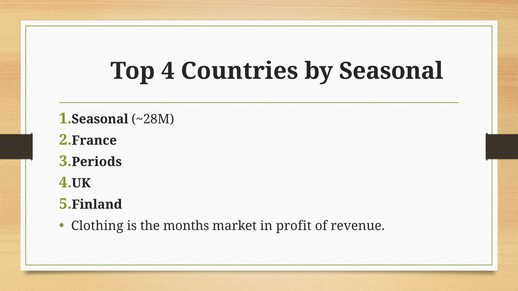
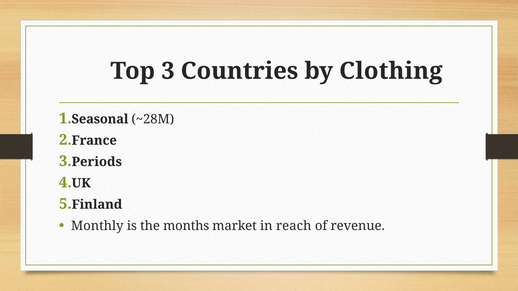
Top 4: 4 -> 3
by Seasonal: Seasonal -> Clothing
Clothing: Clothing -> Monthly
profit: profit -> reach
